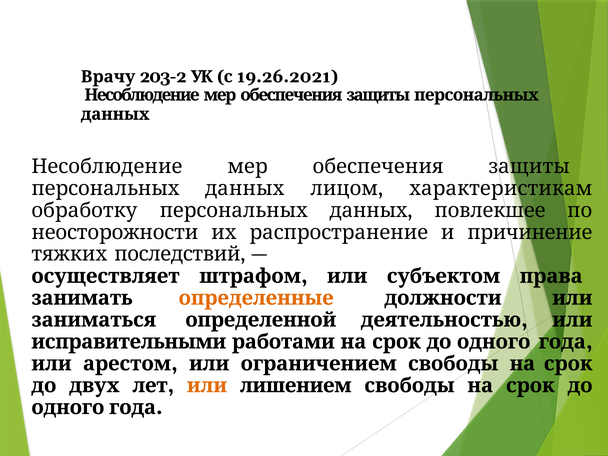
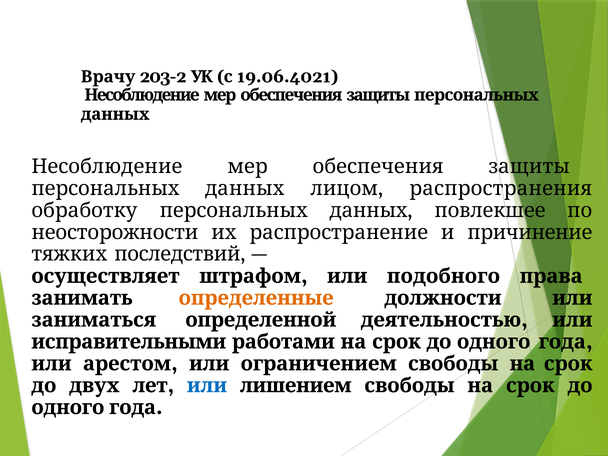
19.26.2021: 19.26.2021 -> 19.06.4021
характеристикам: характеристикам -> распространения
субъектом: субъектом -> подобного
или at (207, 386) colour: orange -> blue
